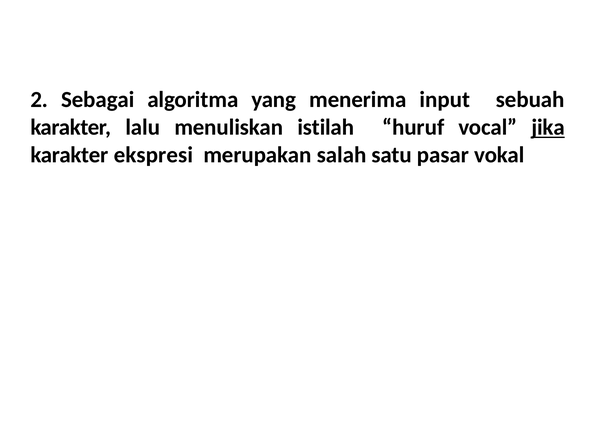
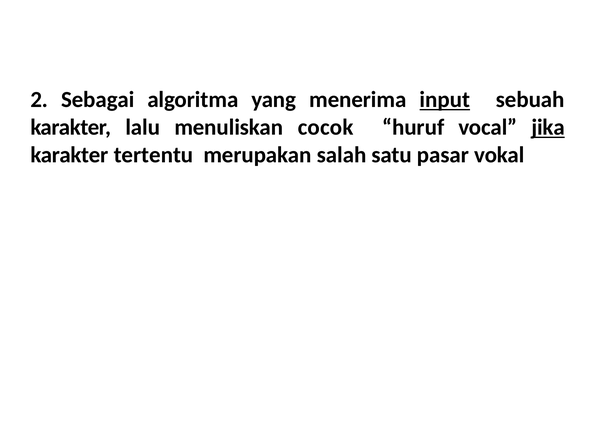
input underline: none -> present
istilah: istilah -> cocok
ekspresi: ekspresi -> tertentu
